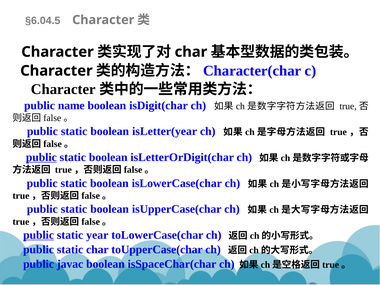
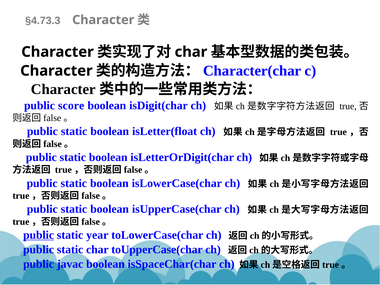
§6.04.5: §6.04.5 -> §4.73.3
name: name -> score
isLetter(year: isLetter(year -> isLetter(float
public at (41, 157) underline: present -> none
